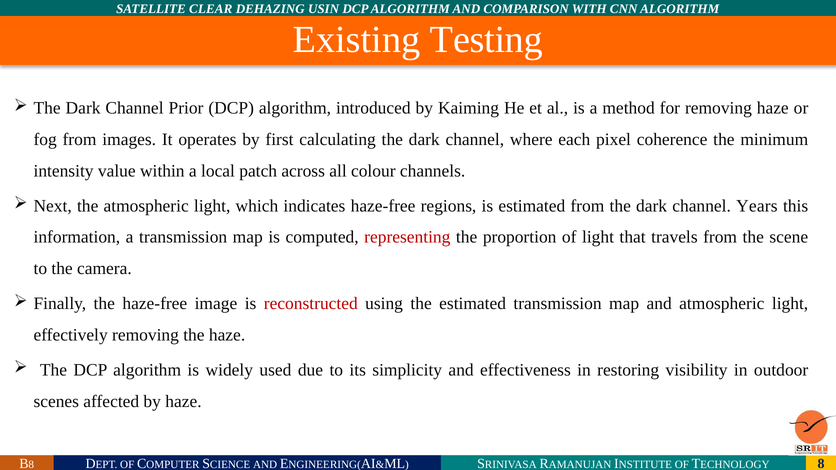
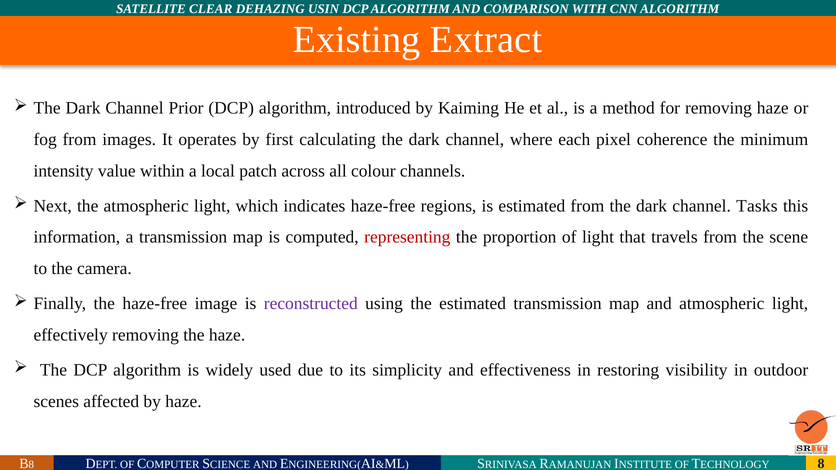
Testing: Testing -> Extract
Years: Years -> Tasks
reconstructed colour: red -> purple
